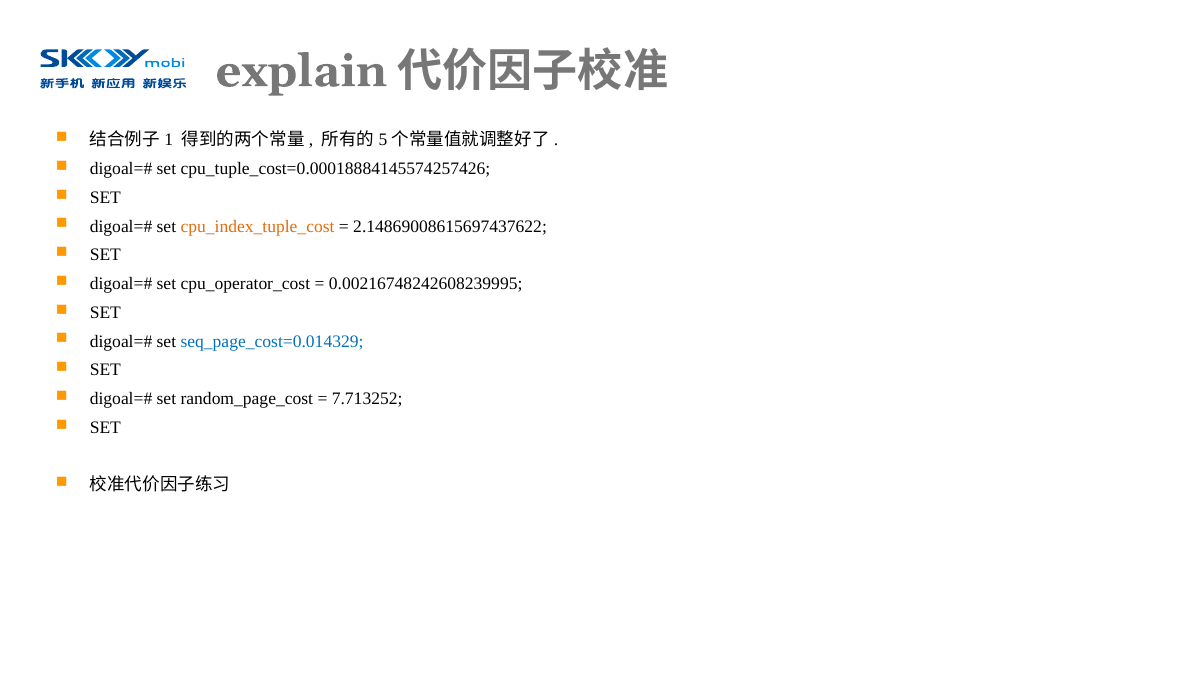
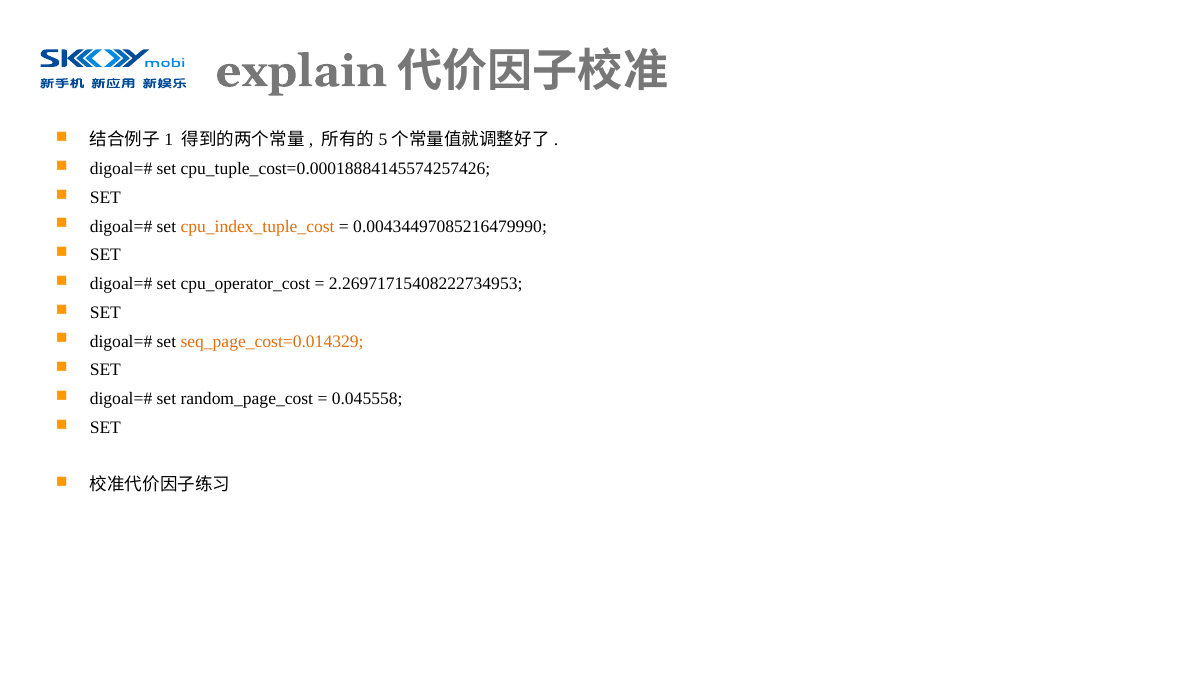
2.14869008615697437622: 2.14869008615697437622 -> 0.00434497085216479990
0.00216748242608239995: 0.00216748242608239995 -> 2.26971715408222734953
seq_page_cost=0.014329 colour: blue -> orange
7.713252: 7.713252 -> 0.045558
